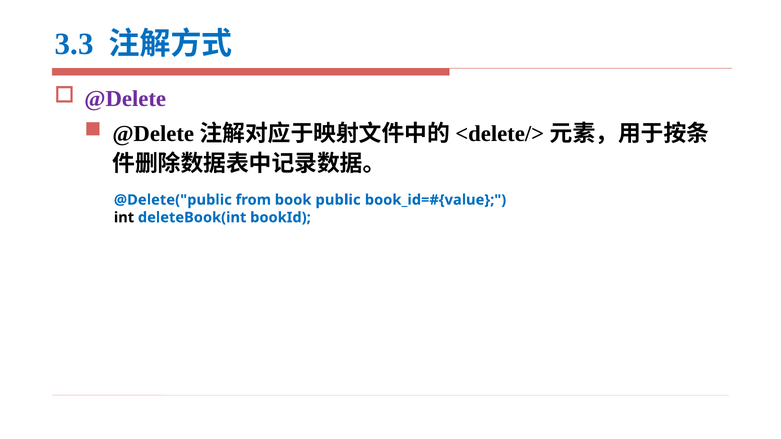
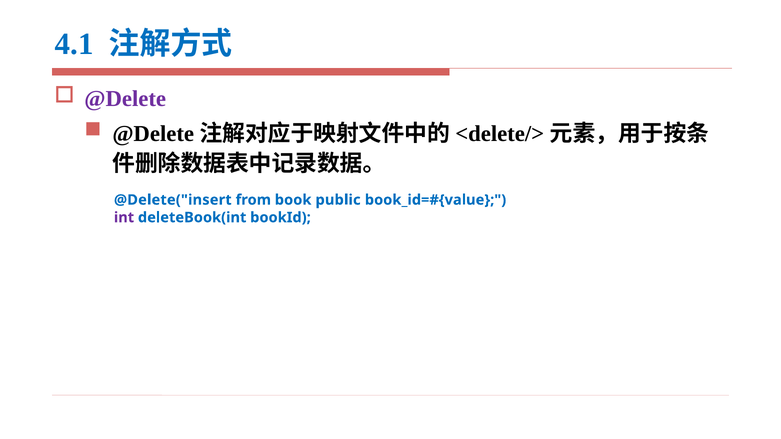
3.3: 3.3 -> 4.1
@Delete("public: @Delete("public -> @Delete("insert
int colour: black -> purple
